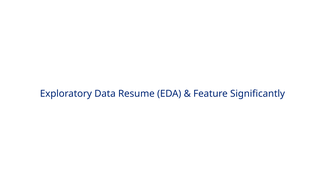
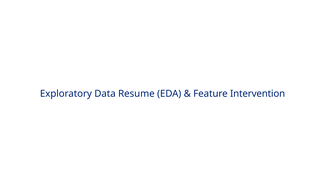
Significantly: Significantly -> Intervention
